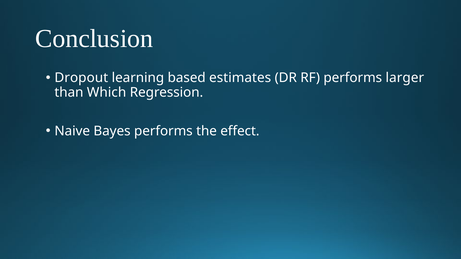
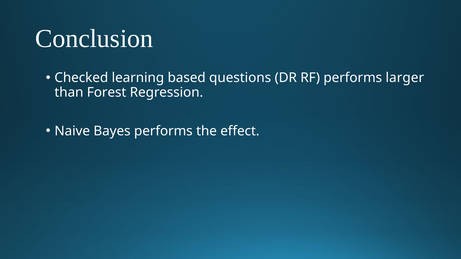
Dropout: Dropout -> Checked
estimates: estimates -> questions
Which: Which -> Forest
